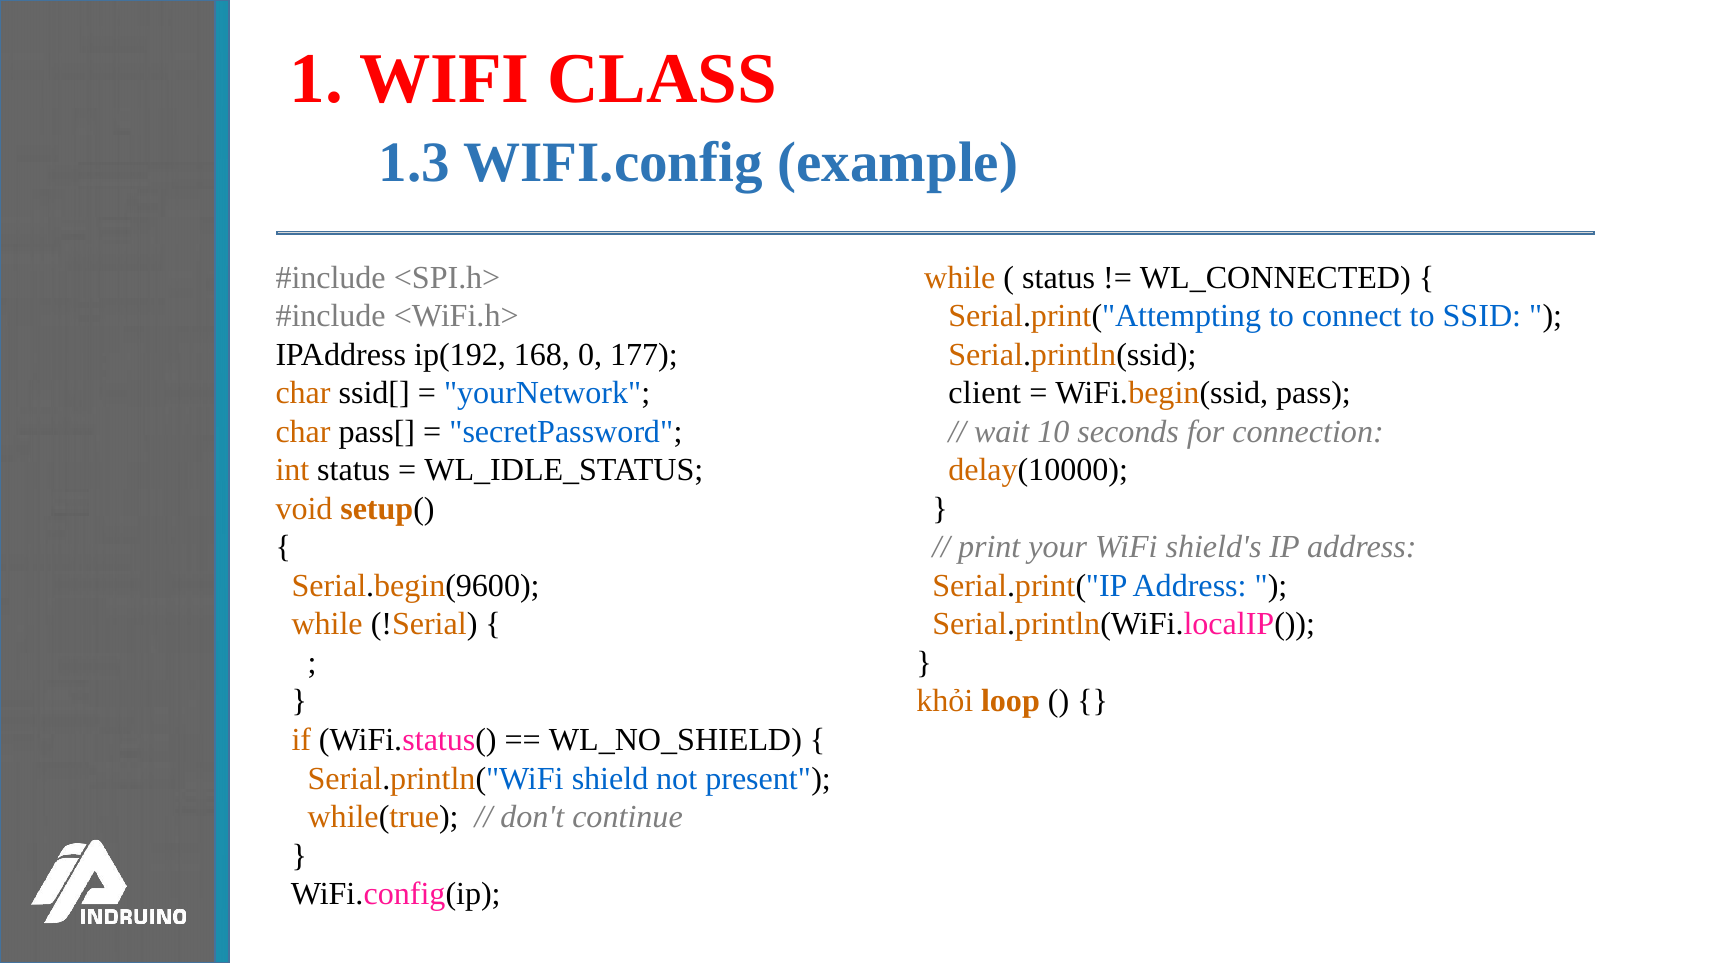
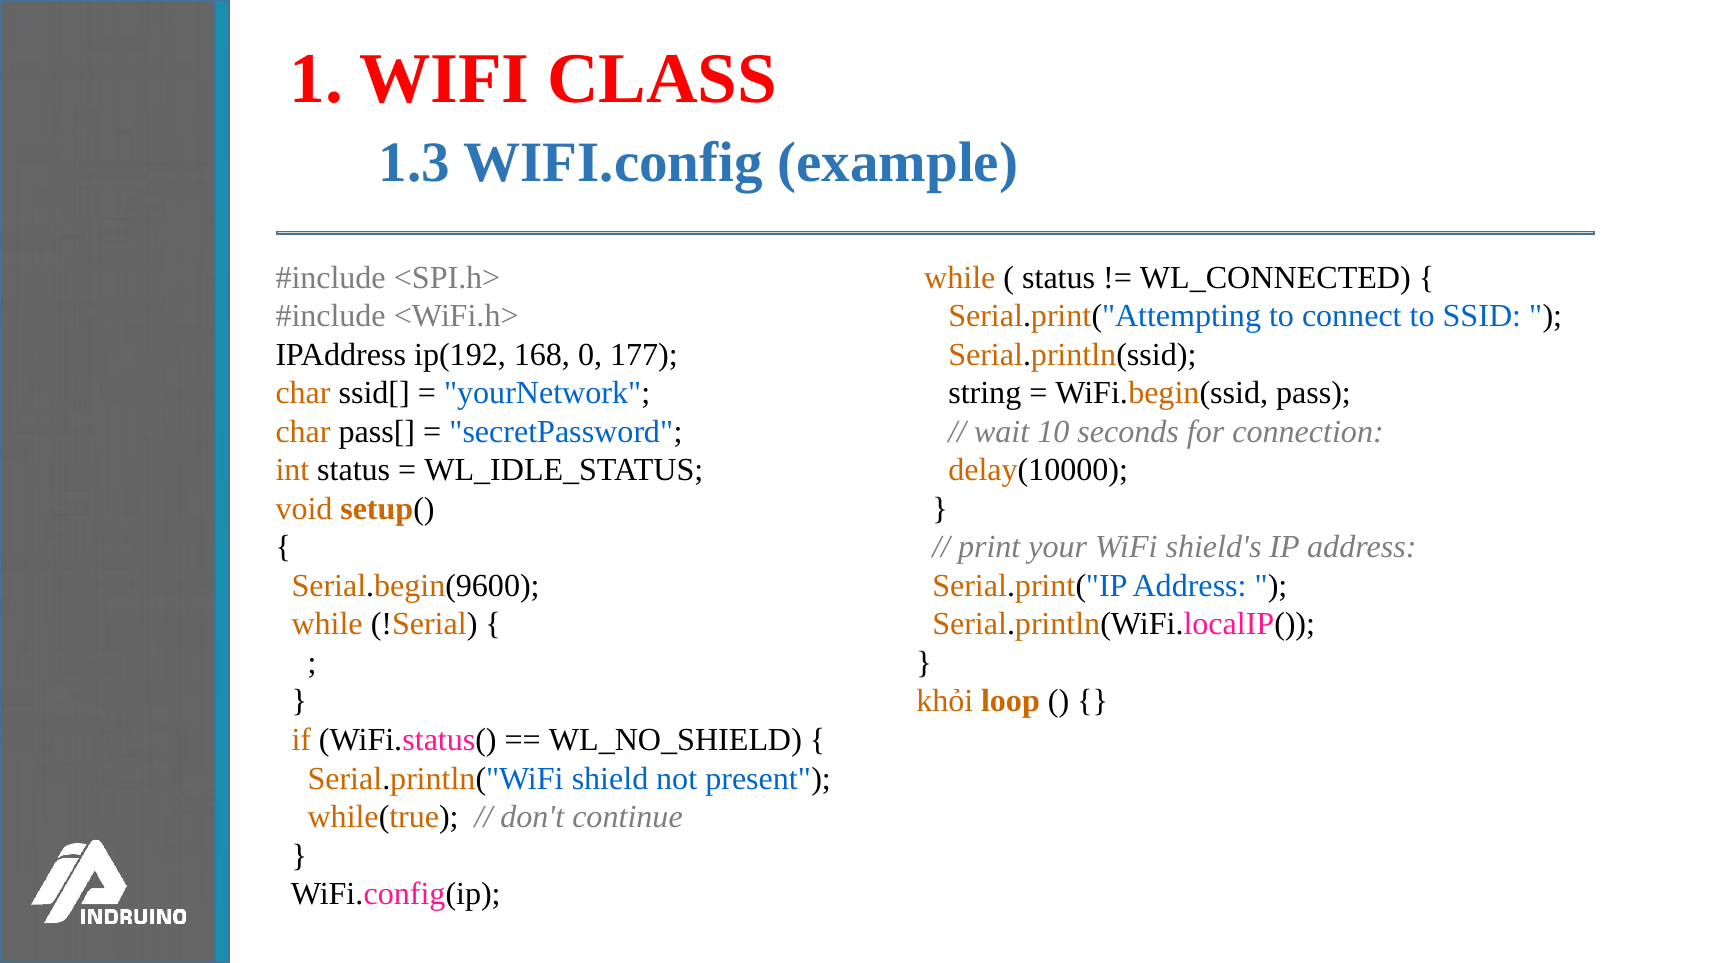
client: client -> string
